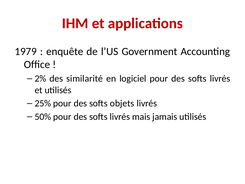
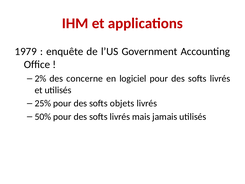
similarité: similarité -> concerne
